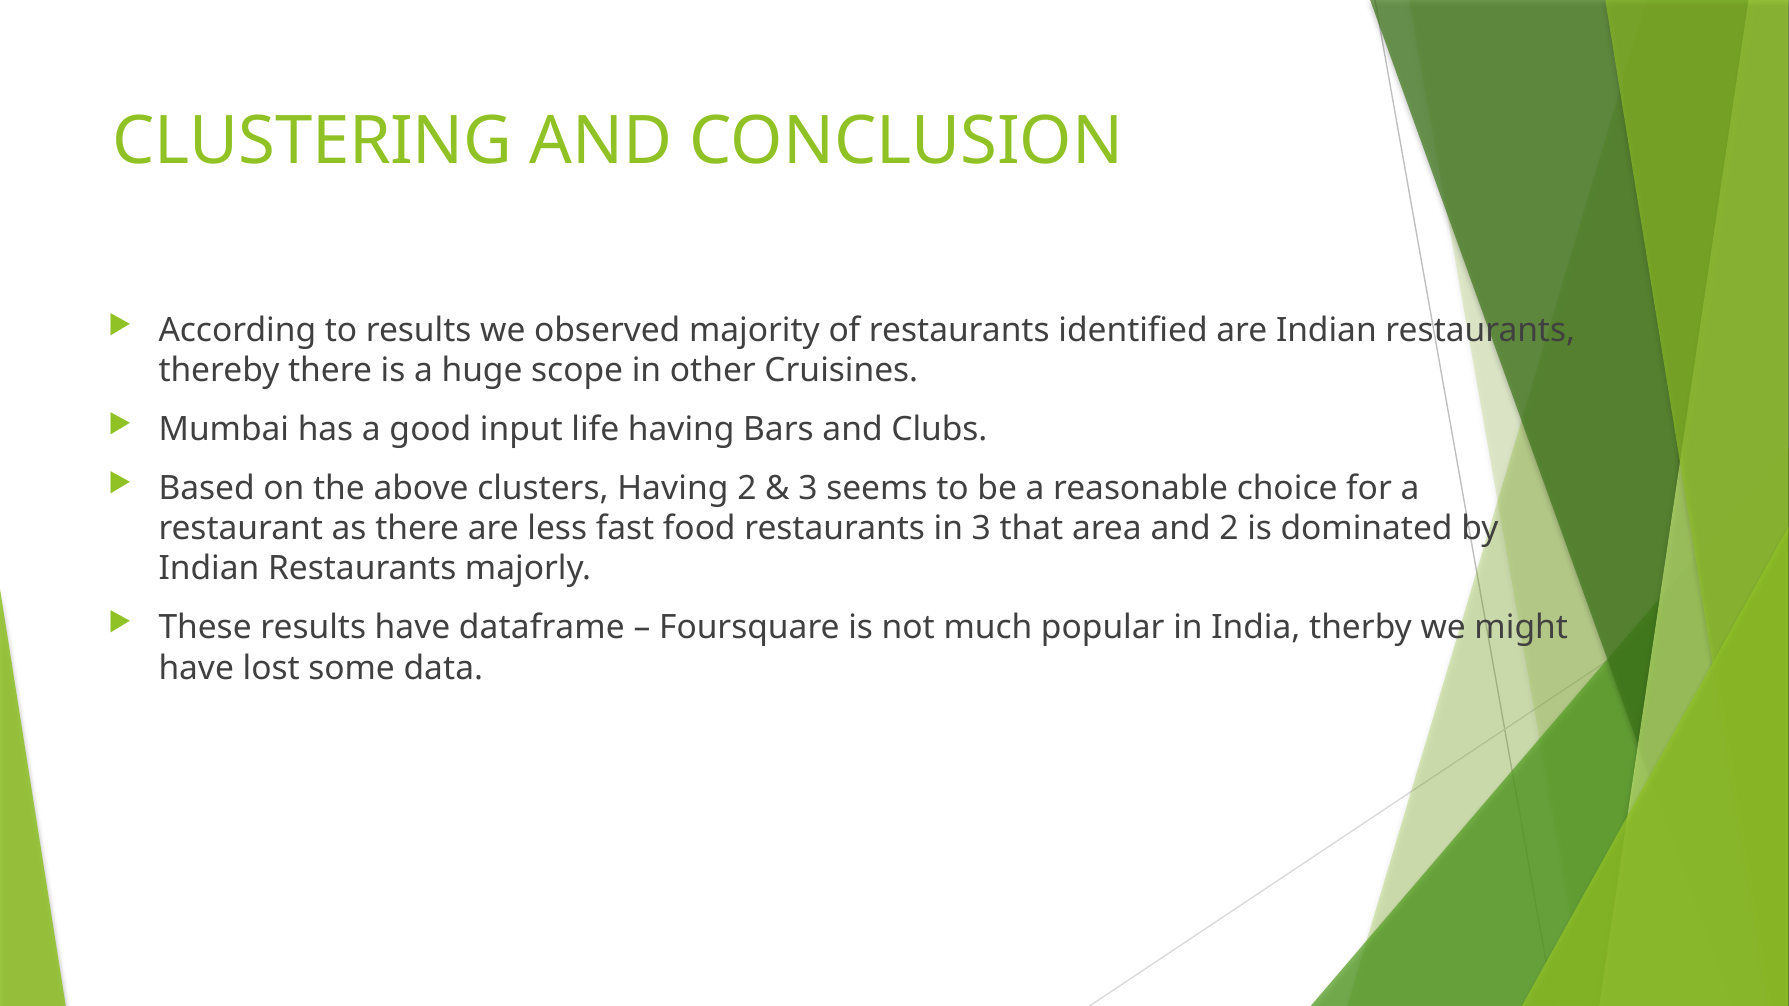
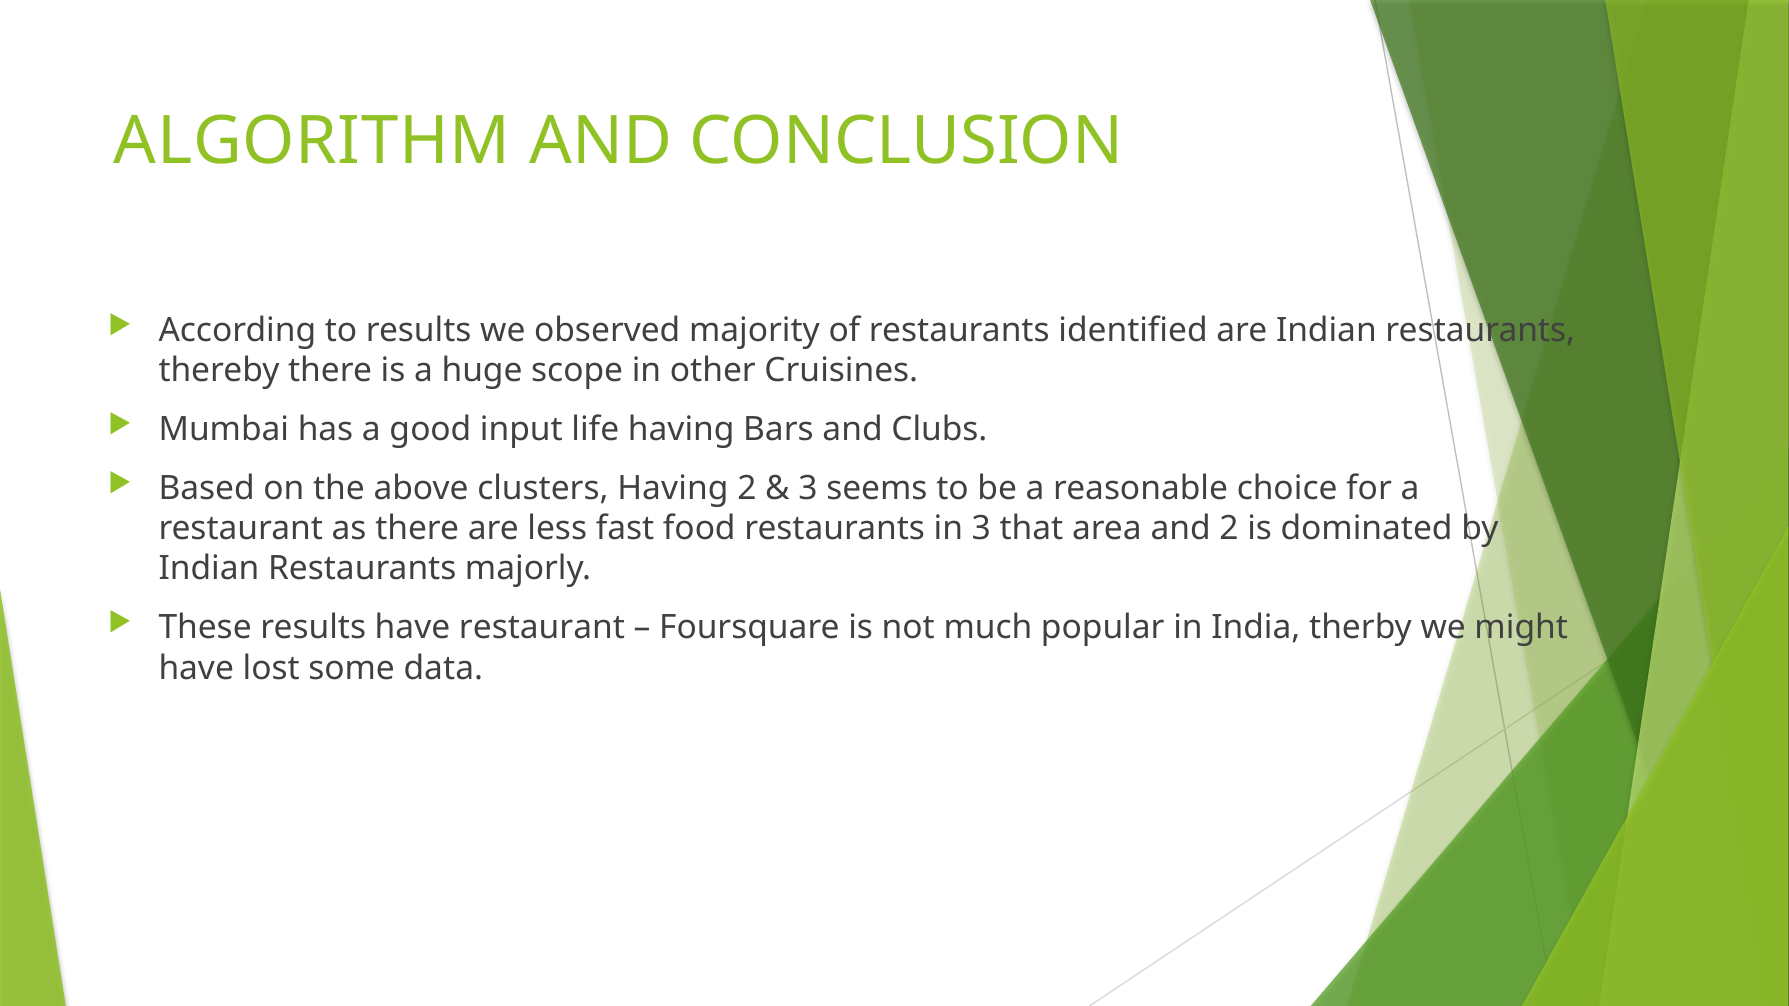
CLUSTERING: CLUSTERING -> ALGORITHM
have dataframe: dataframe -> restaurant
